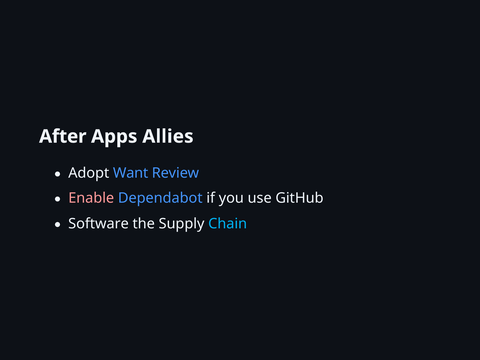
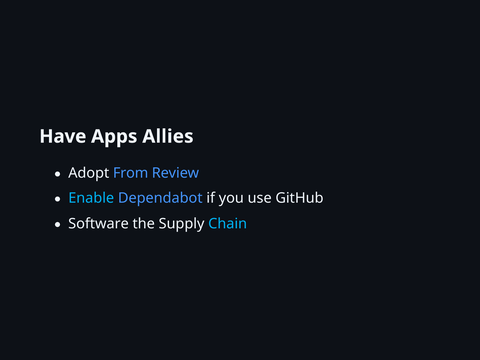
After: After -> Have
Want: Want -> From
Enable colour: pink -> light blue
